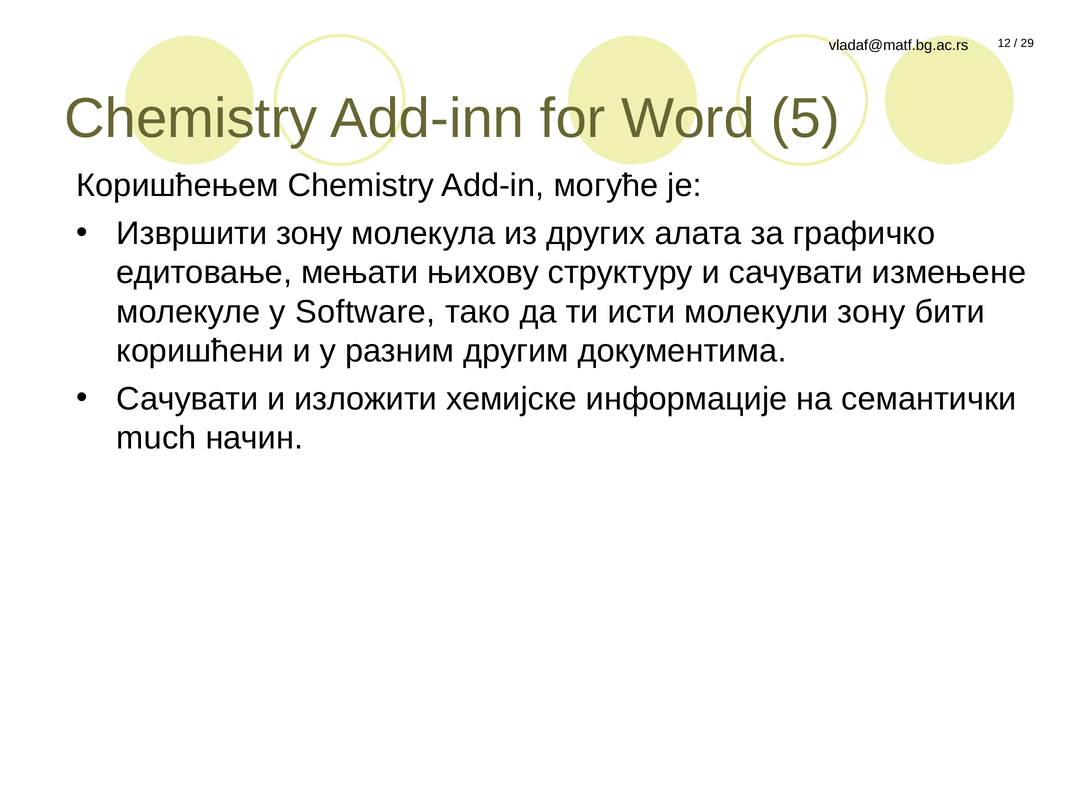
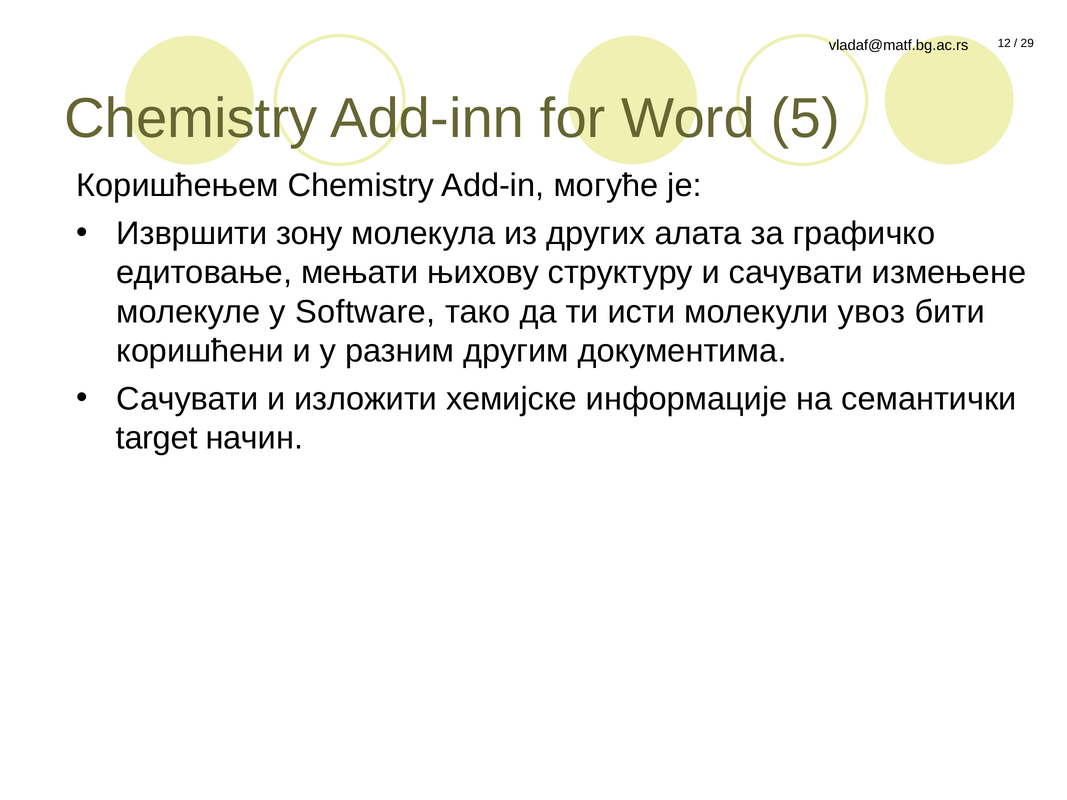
молекули зону: зону -> увоз
much: much -> target
